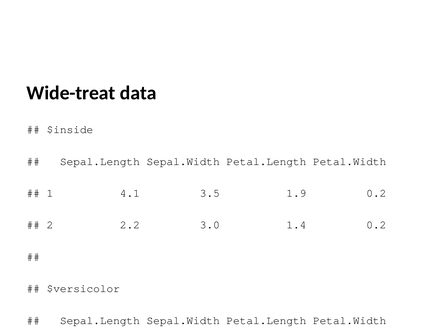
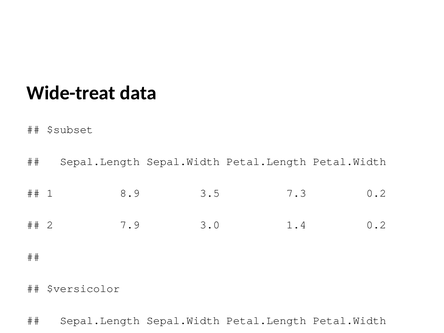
$inside: $inside -> $subset
4.1: 4.1 -> 8.9
3.5 1.9: 1.9 -> 7.3
2.2: 2.2 -> 7.9
